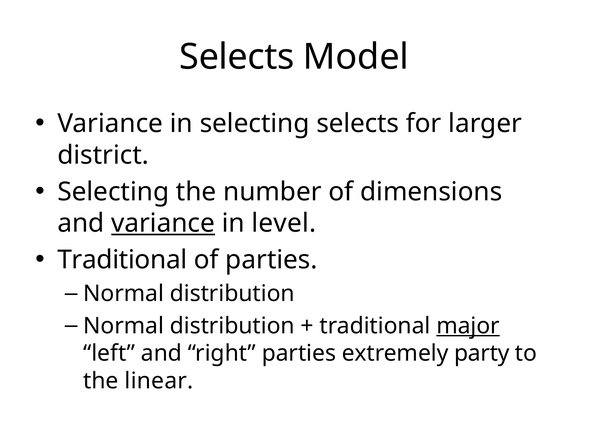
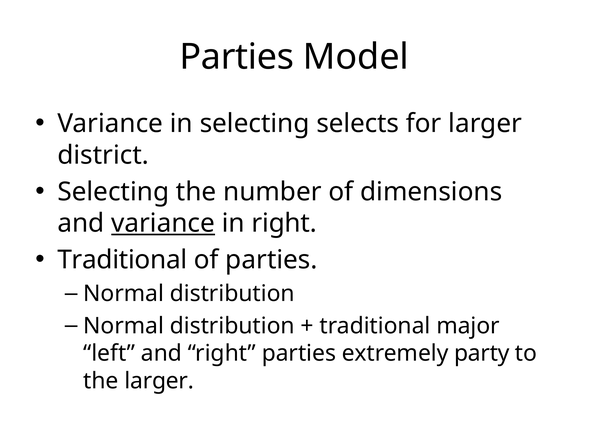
Selects at (237, 57): Selects -> Parties
in level: level -> right
major underline: present -> none
the linear: linear -> larger
